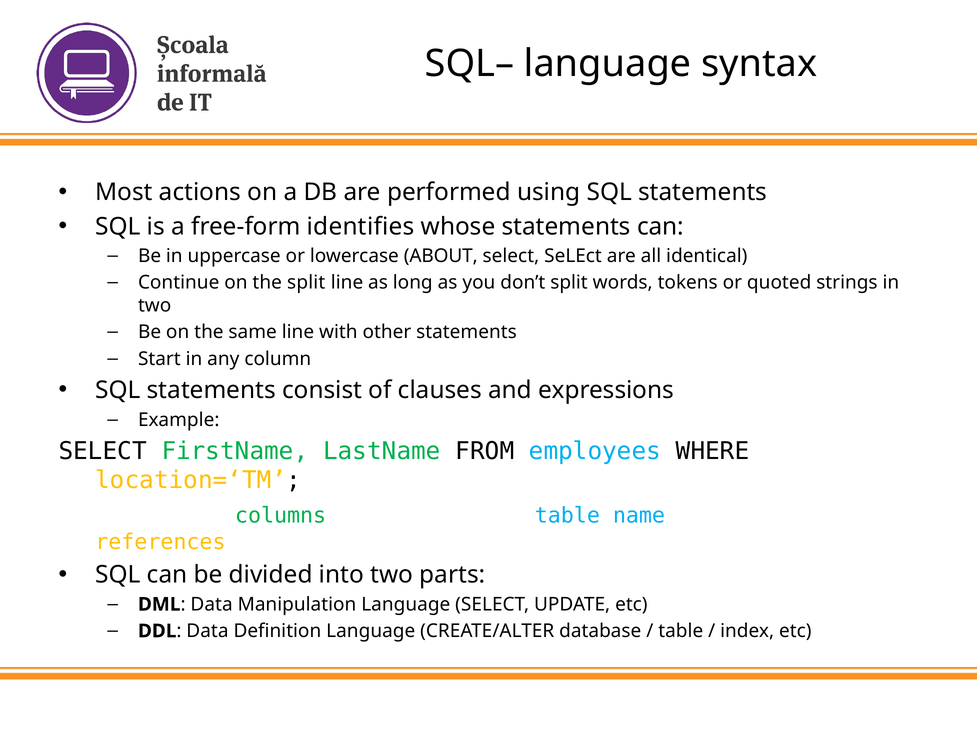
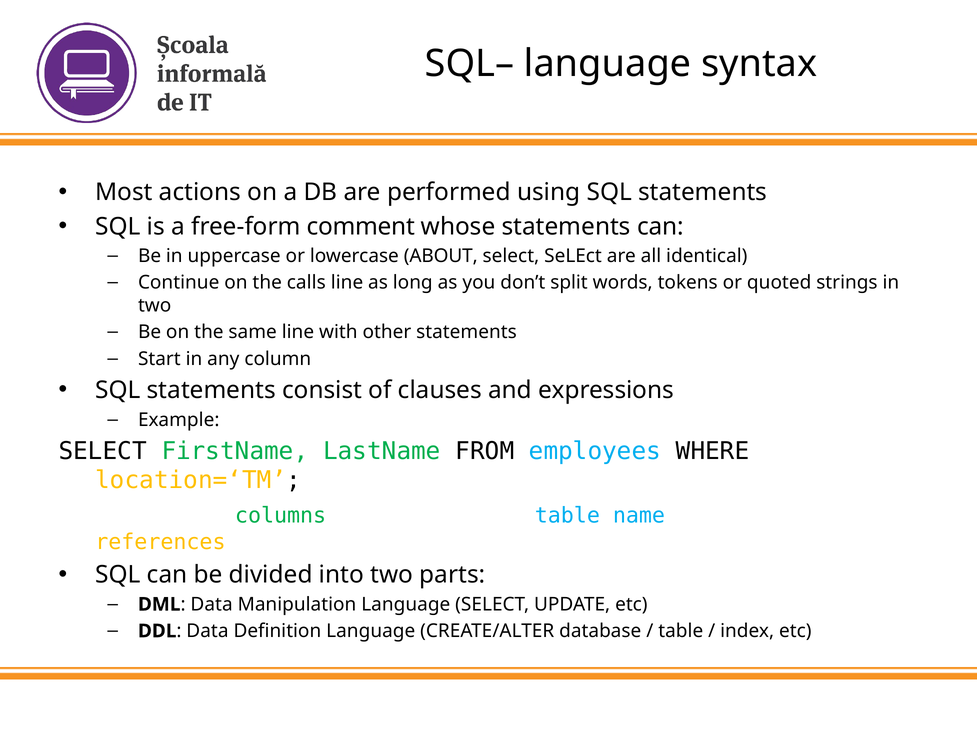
identifies: identifies -> comment
the split: split -> calls
